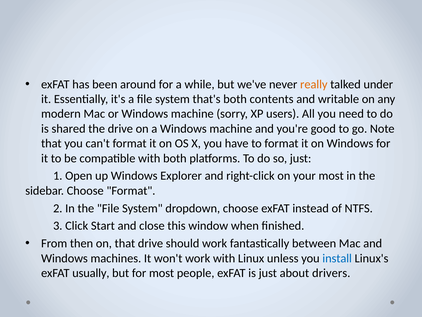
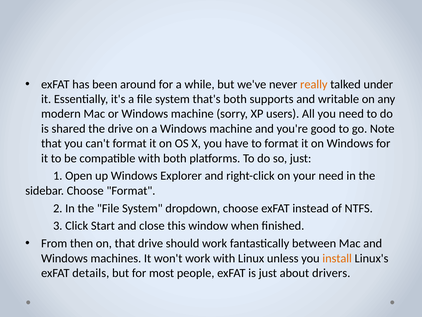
contents: contents -> supports
your most: most -> need
install colour: blue -> orange
usually: usually -> details
